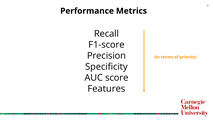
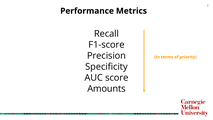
Features: Features -> Amounts
